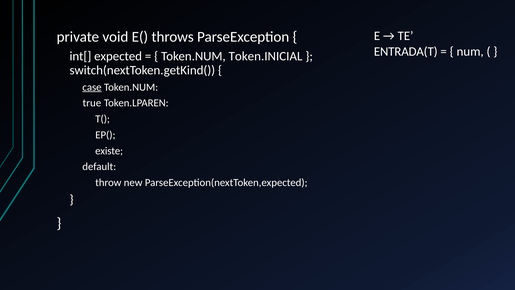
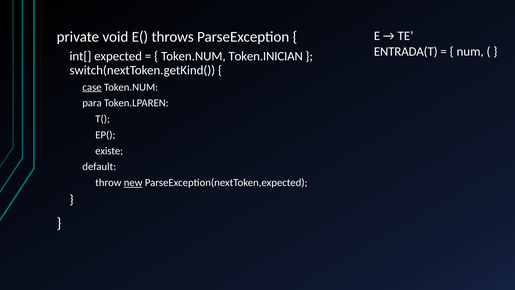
Token.INICIAL: Token.INICIAL -> Token.INICIAN
true: true -> para
new underline: none -> present
